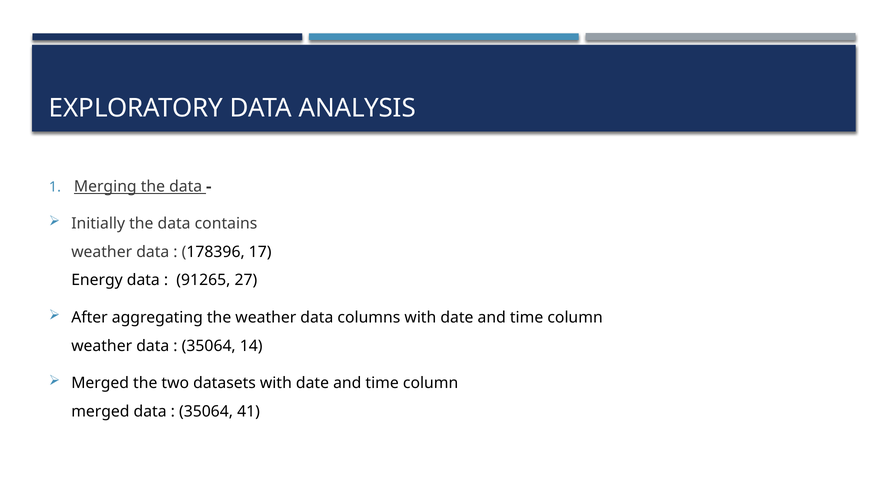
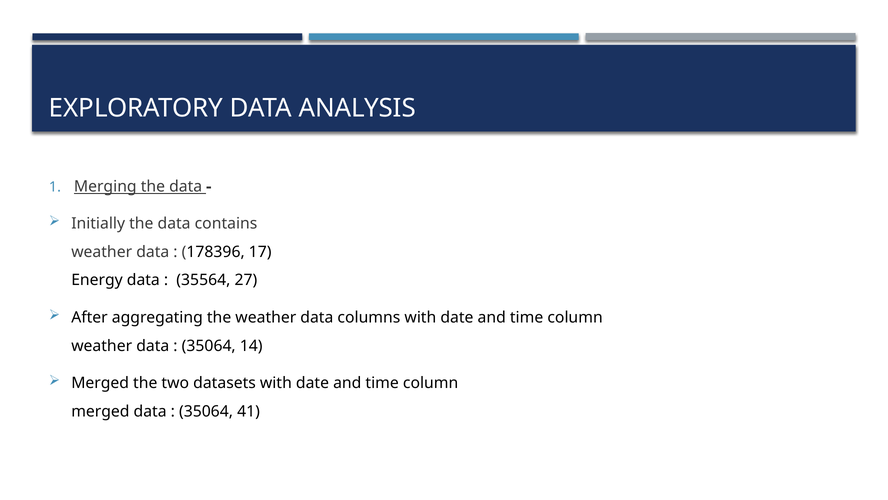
91265: 91265 -> 35564
